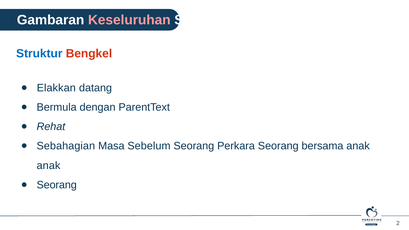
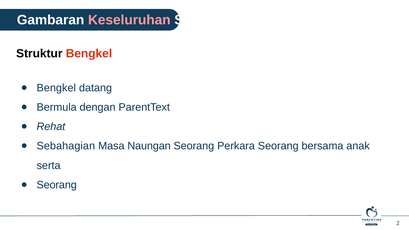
Struktur colour: blue -> black
Elakkan at (56, 88): Elakkan -> Bengkel
Sebelum: Sebelum -> Naungan
anak at (49, 166): anak -> serta
